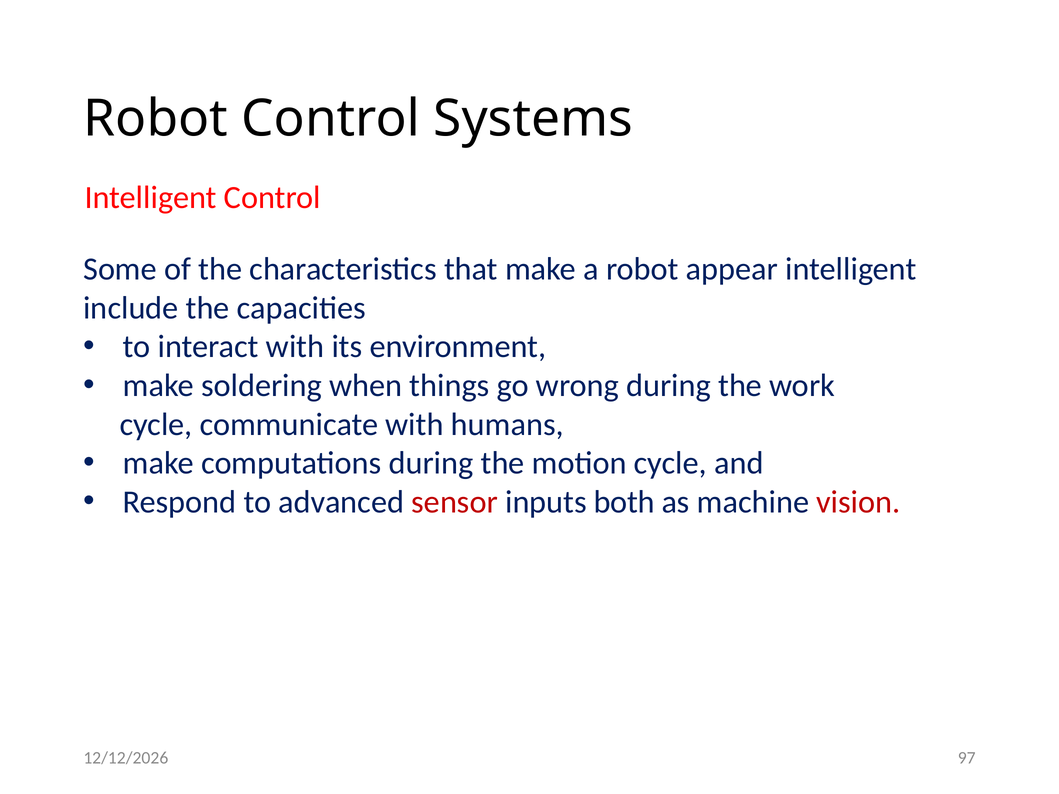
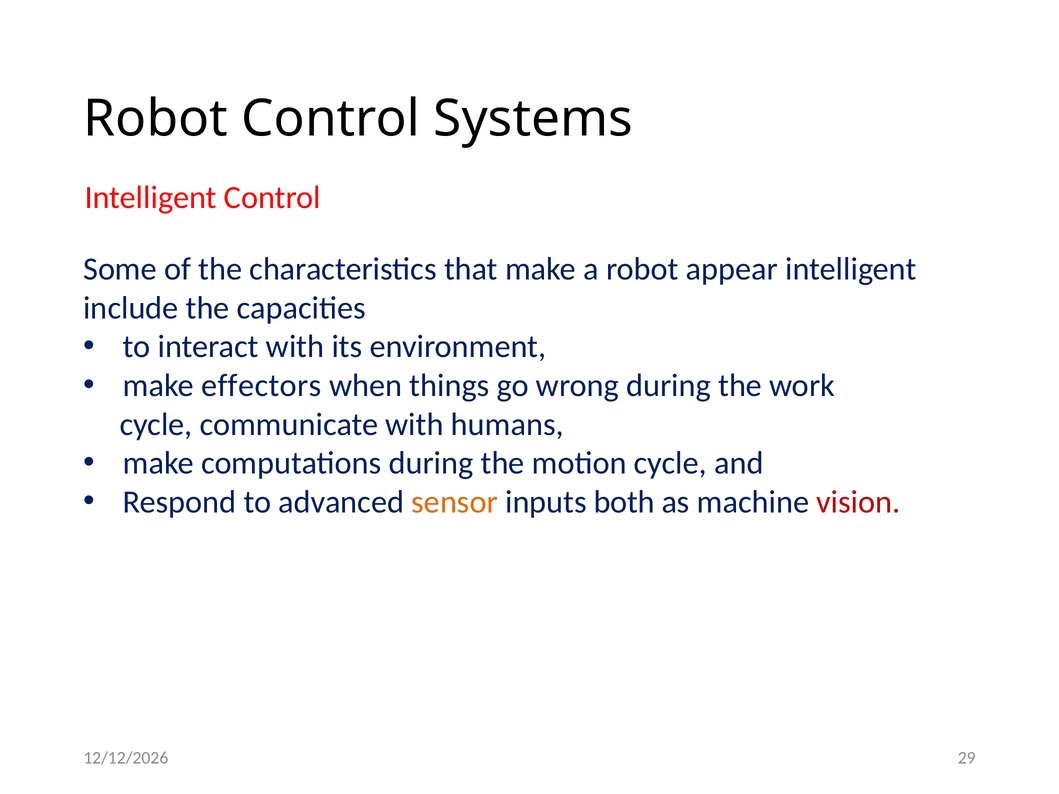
soldering: soldering -> effectors
sensor colour: red -> orange
97: 97 -> 29
